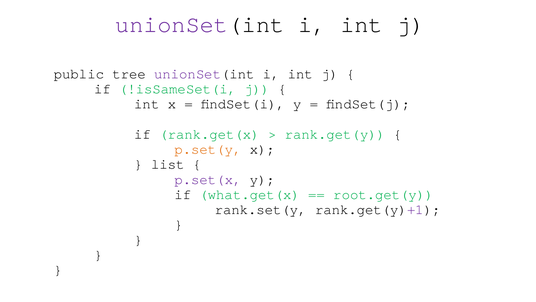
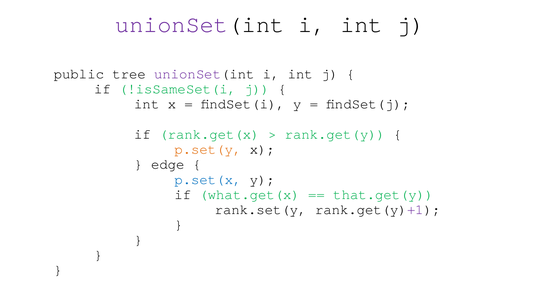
list: list -> edge
p.set(x colour: purple -> blue
root.get(y: root.get(y -> that.get(y
